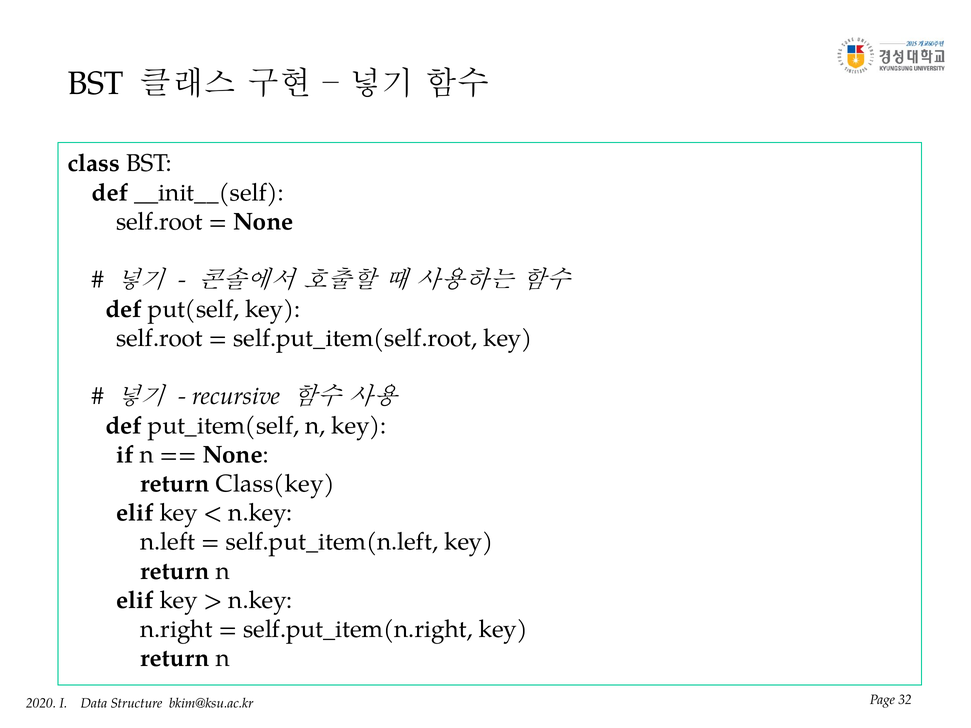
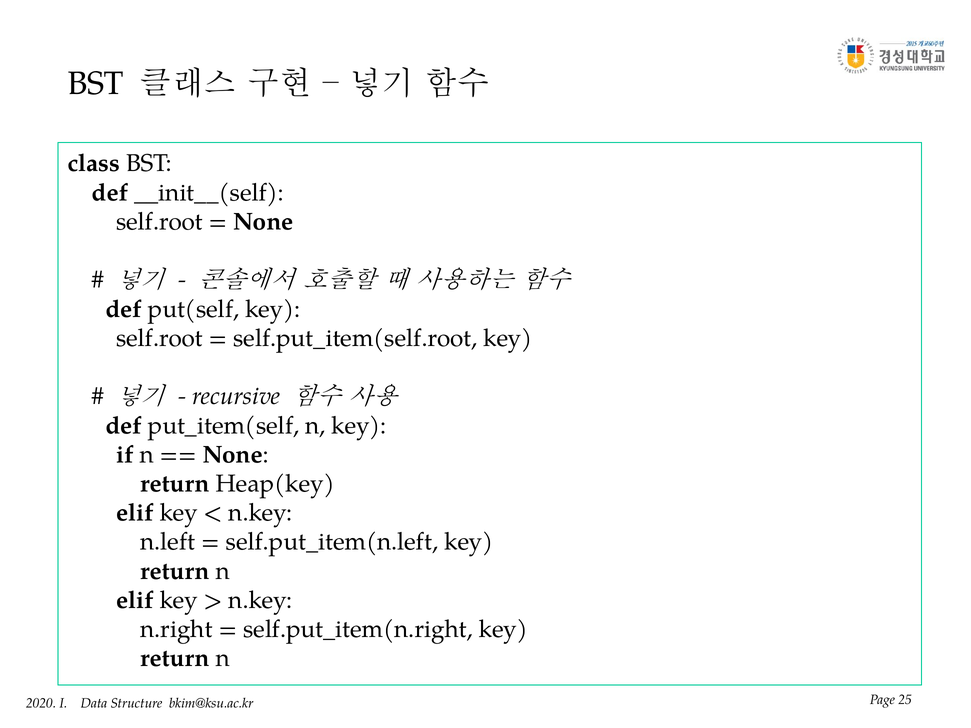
Class(key: Class(key -> Heap(key
32: 32 -> 25
